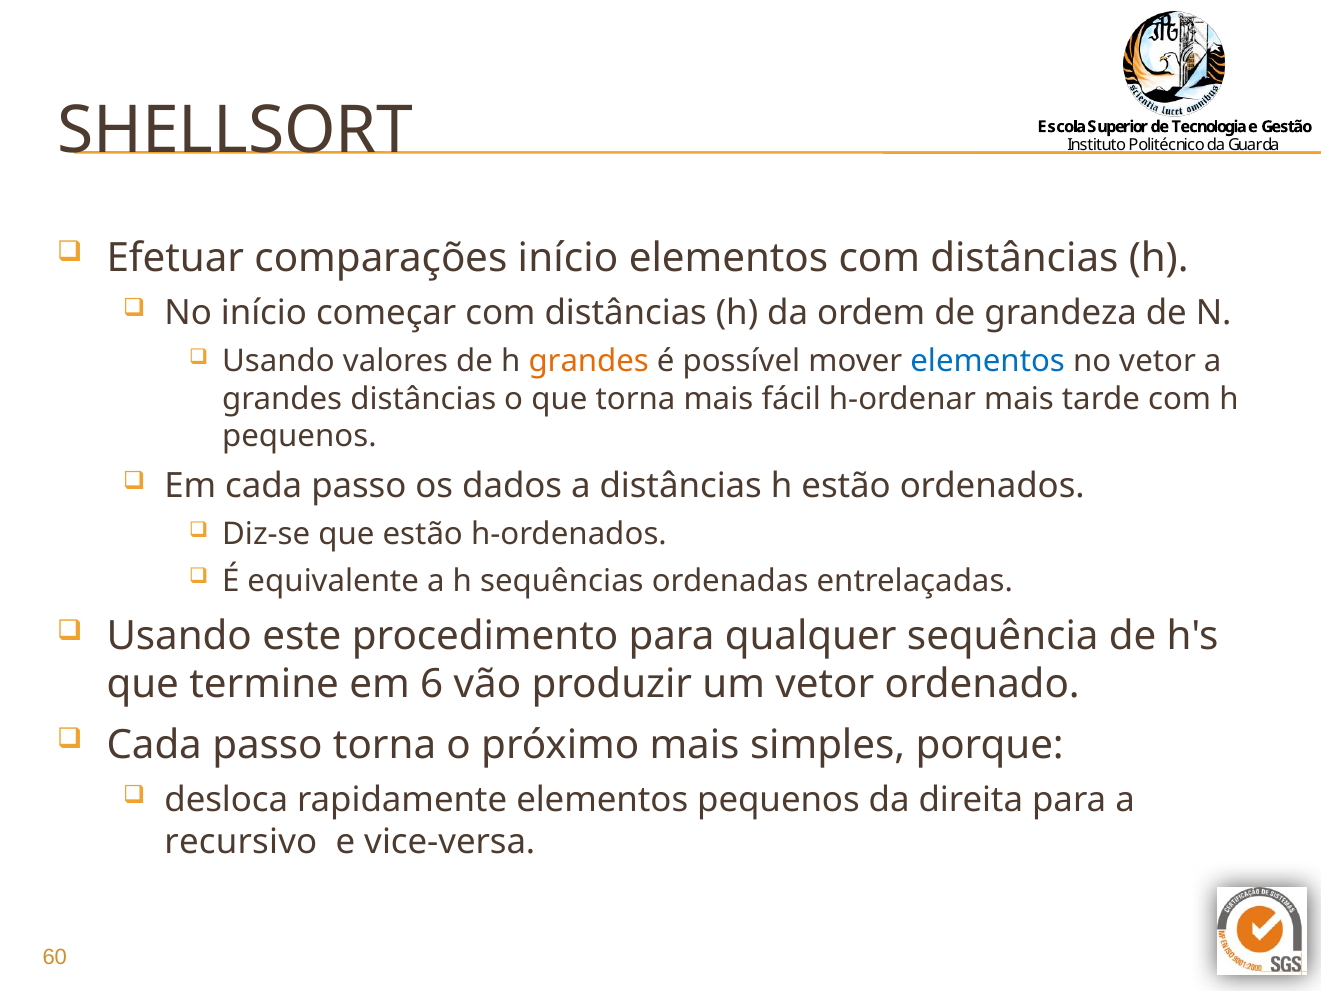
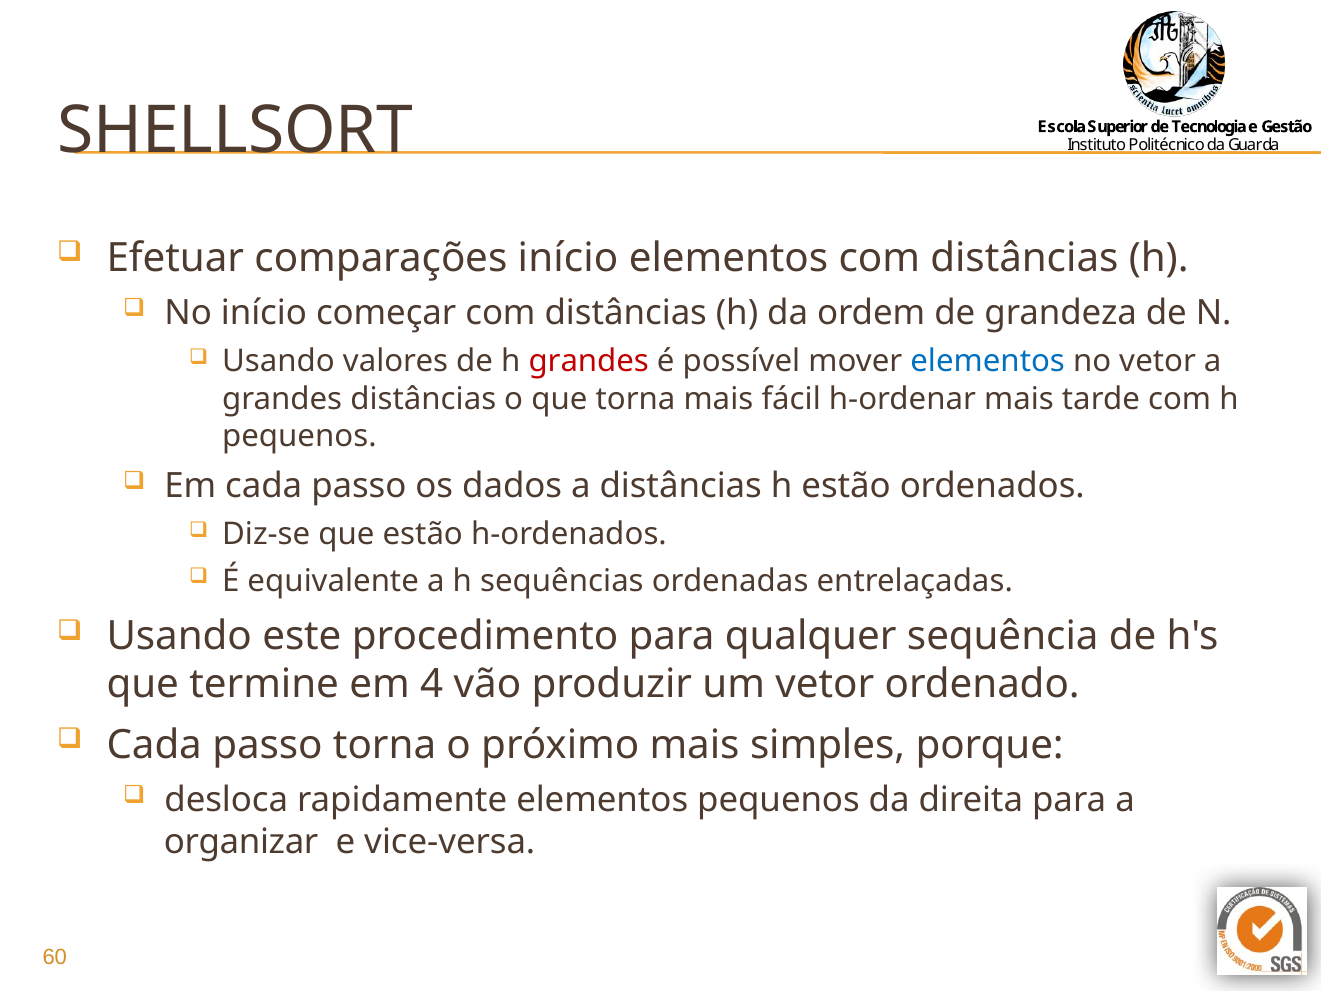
grandes at (589, 361) colour: orange -> red
6: 6 -> 4
recursivo: recursivo -> organizar
